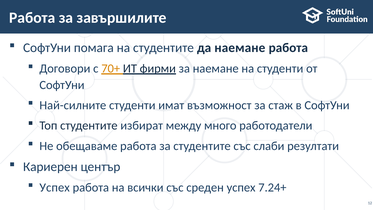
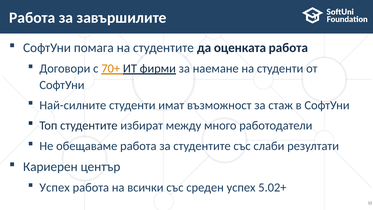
да наемане: наемане -> оценката
7.24+: 7.24+ -> 5.02+
